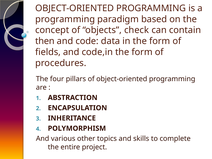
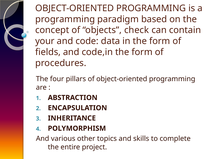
then: then -> your
